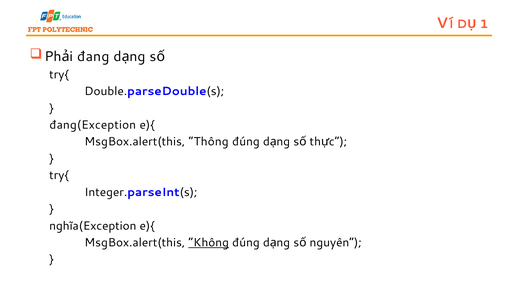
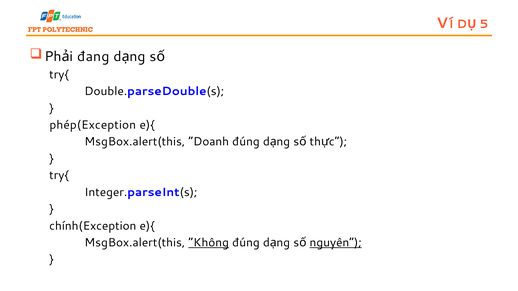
1: 1 -> 5
đang(Exception: đang(Exception -> phép(Exception
Thông: Thông -> Doanh
nghĩa(Exception: nghĩa(Exception -> chính(Exception
nguyên underline: none -> present
